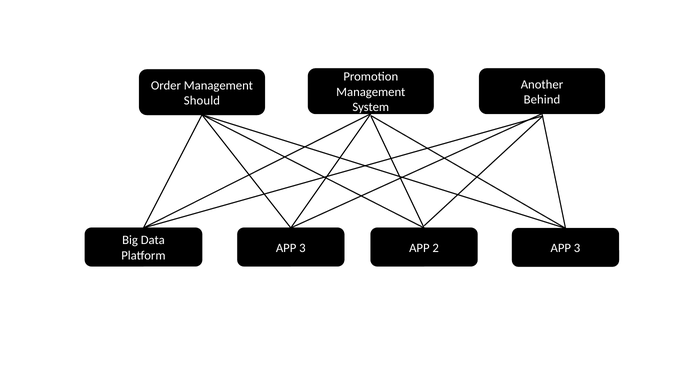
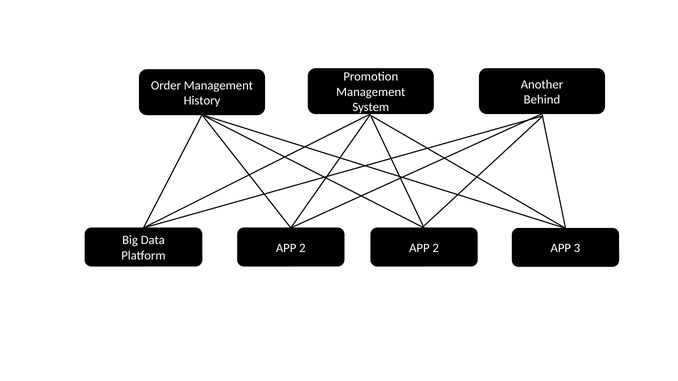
Should: Should -> History
3 at (302, 248): 3 -> 2
